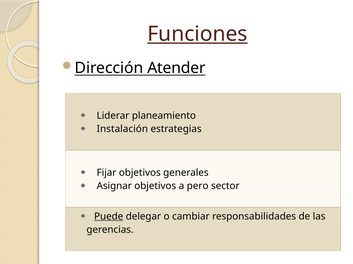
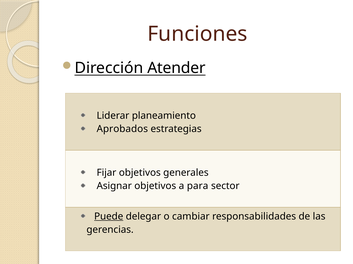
Funciones underline: present -> none
Instalación: Instalación -> Aprobados
pero: pero -> para
